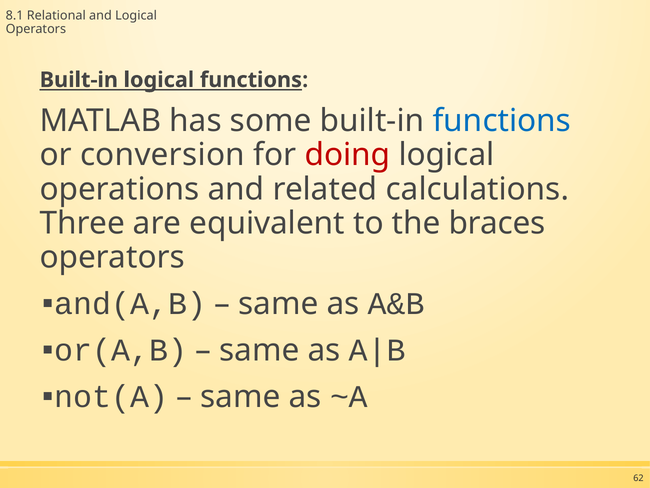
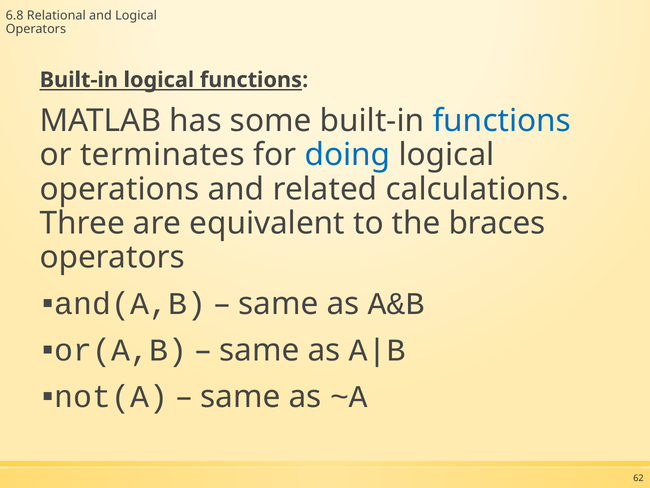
8.1: 8.1 -> 6.8
conversion: conversion -> terminates
doing colour: red -> blue
